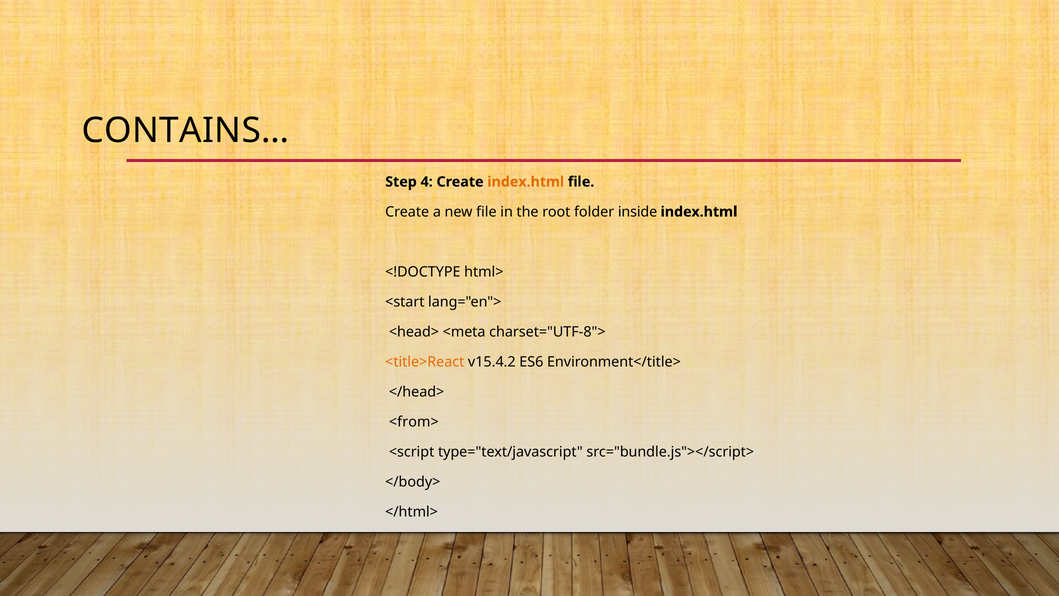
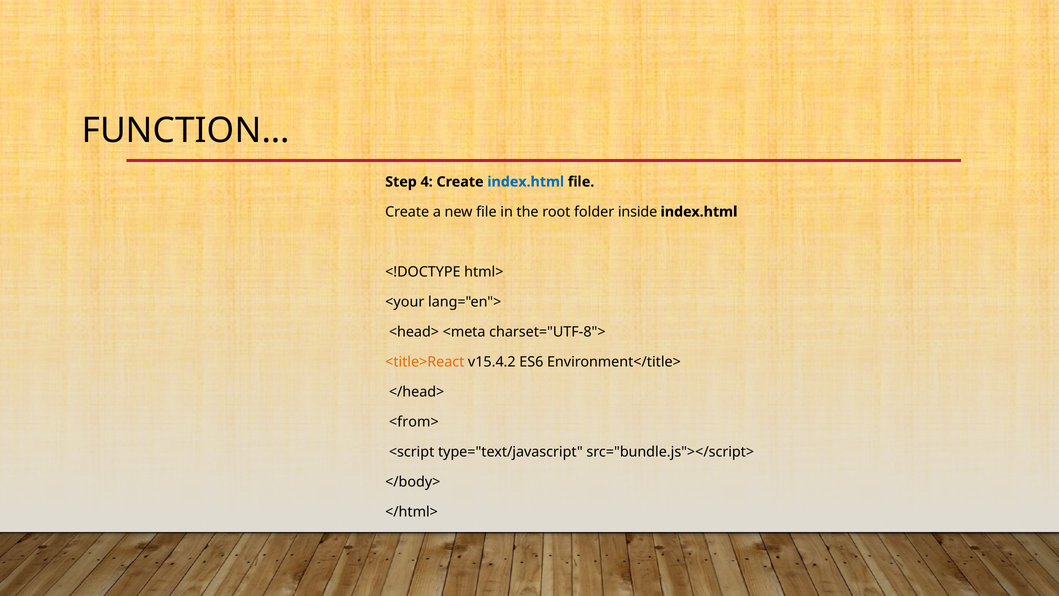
CONTAINS…: CONTAINS… -> FUNCTION…
index.html at (526, 182) colour: orange -> blue
<start: <start -> <your
